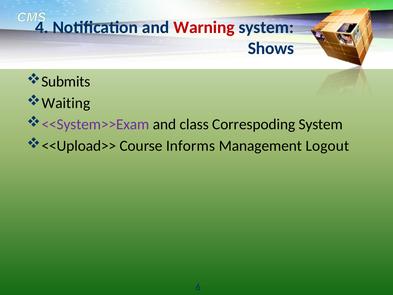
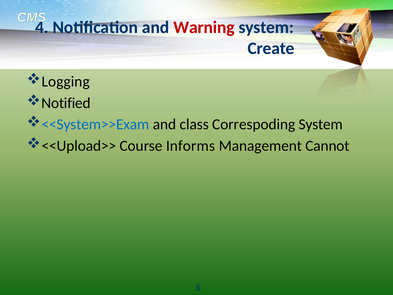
Shows: Shows -> Create
Submits: Submits -> Logging
Waiting: Waiting -> Notified
<<System>>Exam colour: purple -> blue
Logout: Logout -> Cannot
